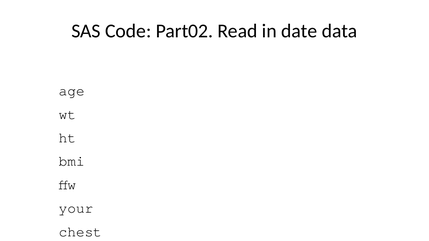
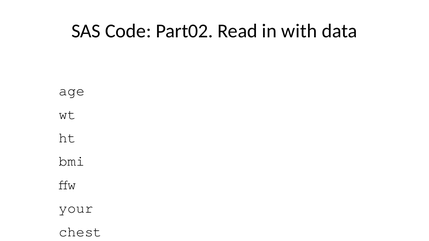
date: date -> with
